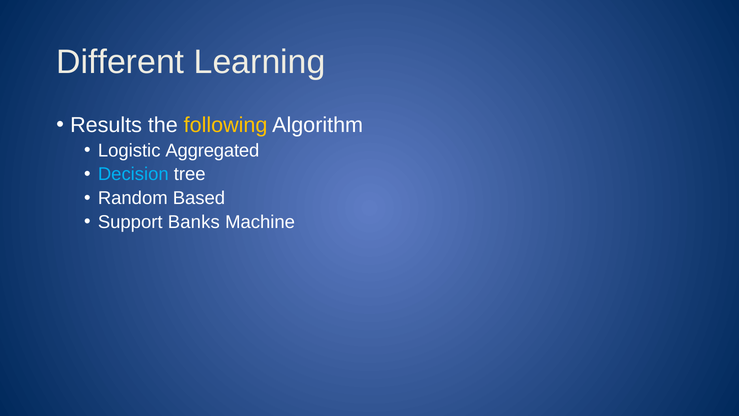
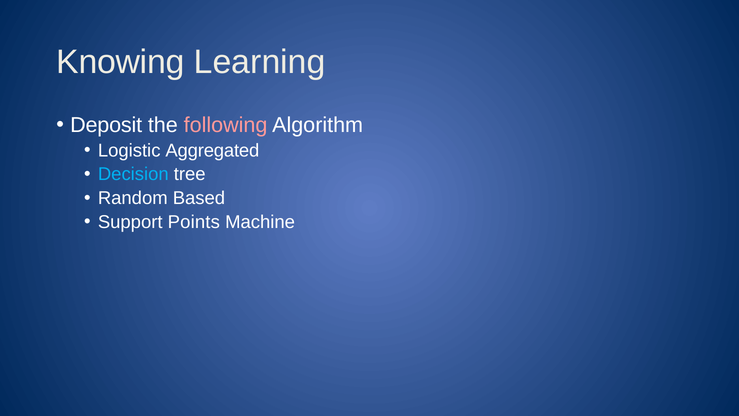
Different: Different -> Knowing
Results: Results -> Deposit
following colour: yellow -> pink
Banks: Banks -> Points
